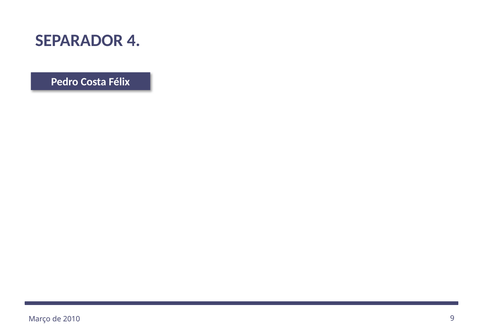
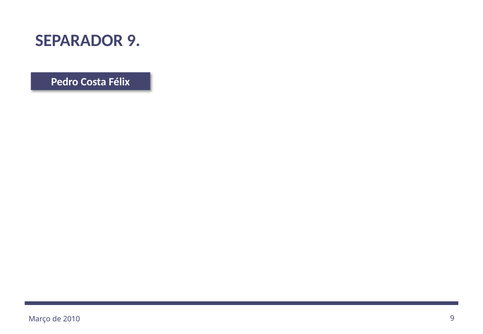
SEPARADOR 4: 4 -> 9
